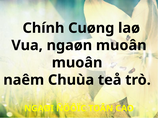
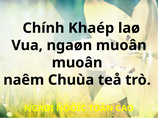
Cuøng: Cuøng -> Khaép
